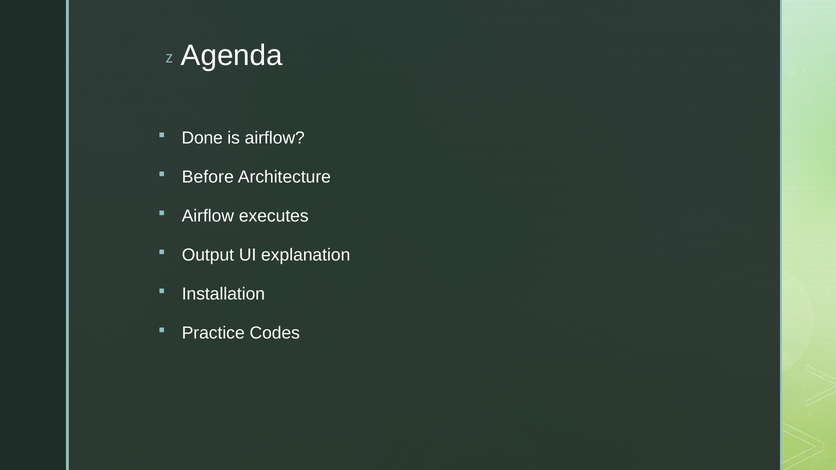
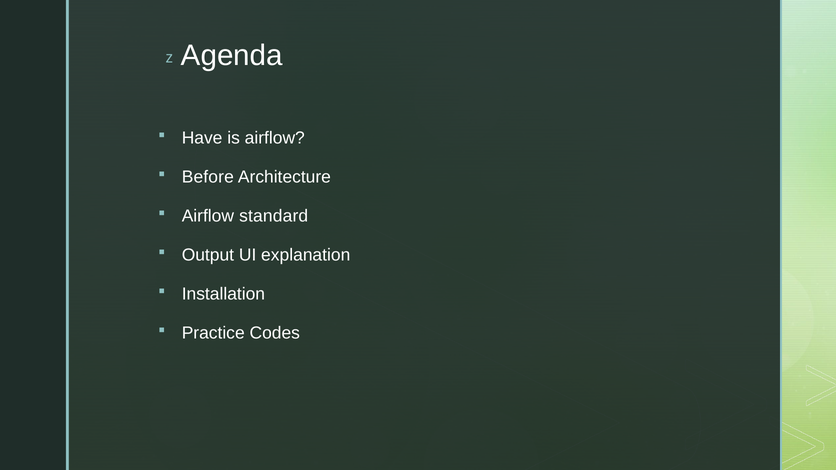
Done: Done -> Have
executes: executes -> standard
